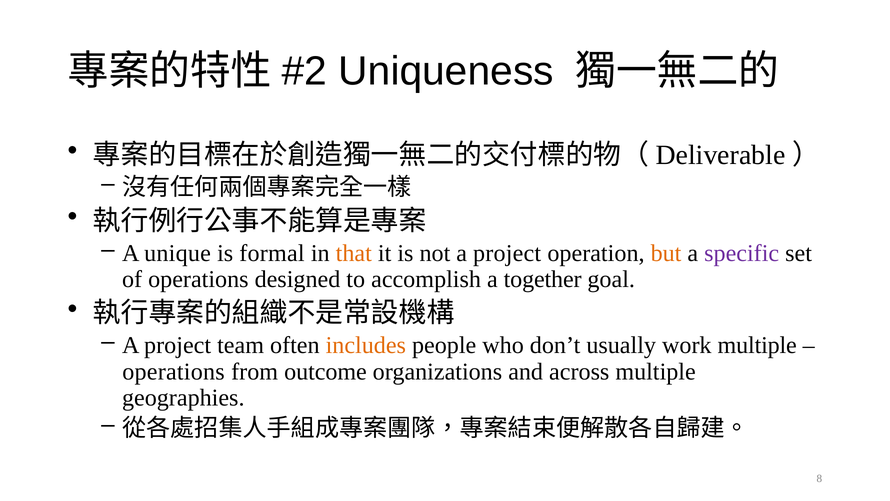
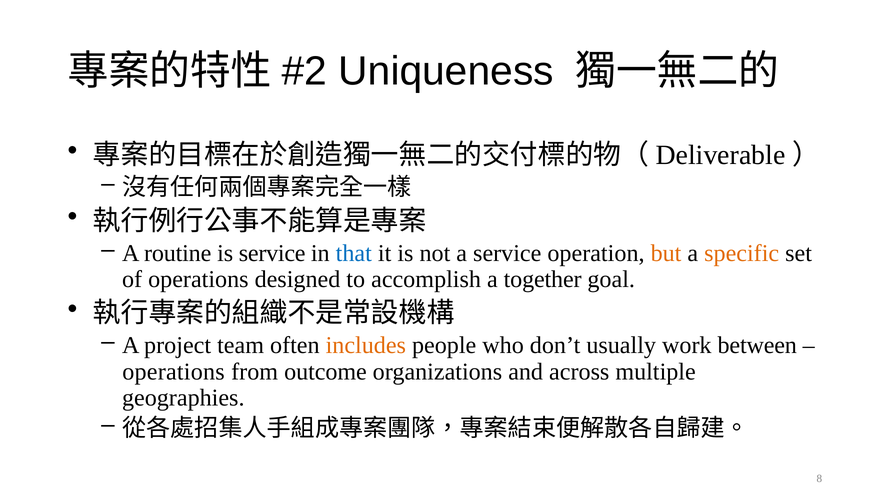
unique: unique -> routine
is formal: formal -> service
that colour: orange -> blue
not a project: project -> service
specific colour: purple -> orange
work multiple: multiple -> between
